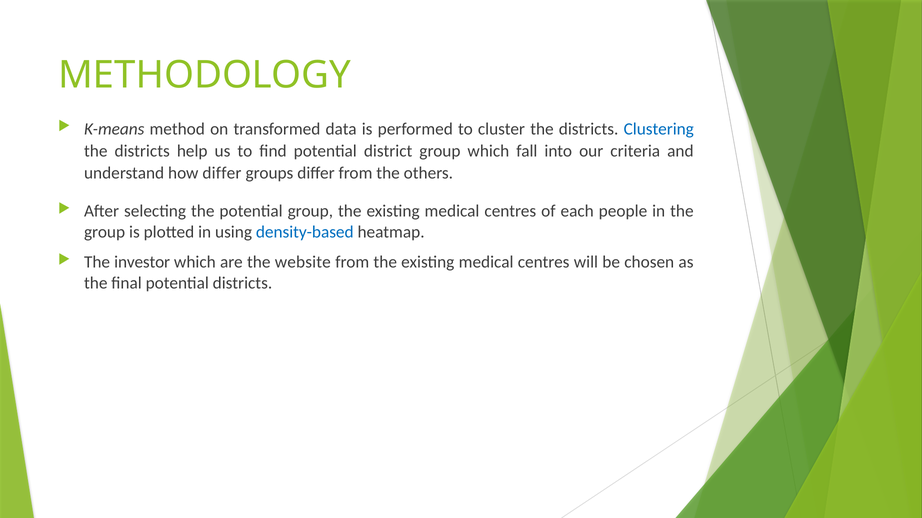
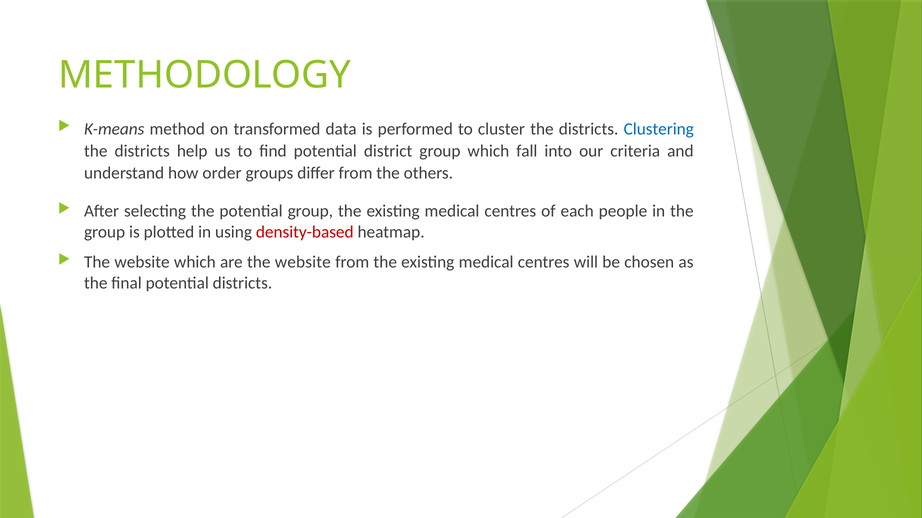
how differ: differ -> order
density-based colour: blue -> red
investor at (142, 263): investor -> website
